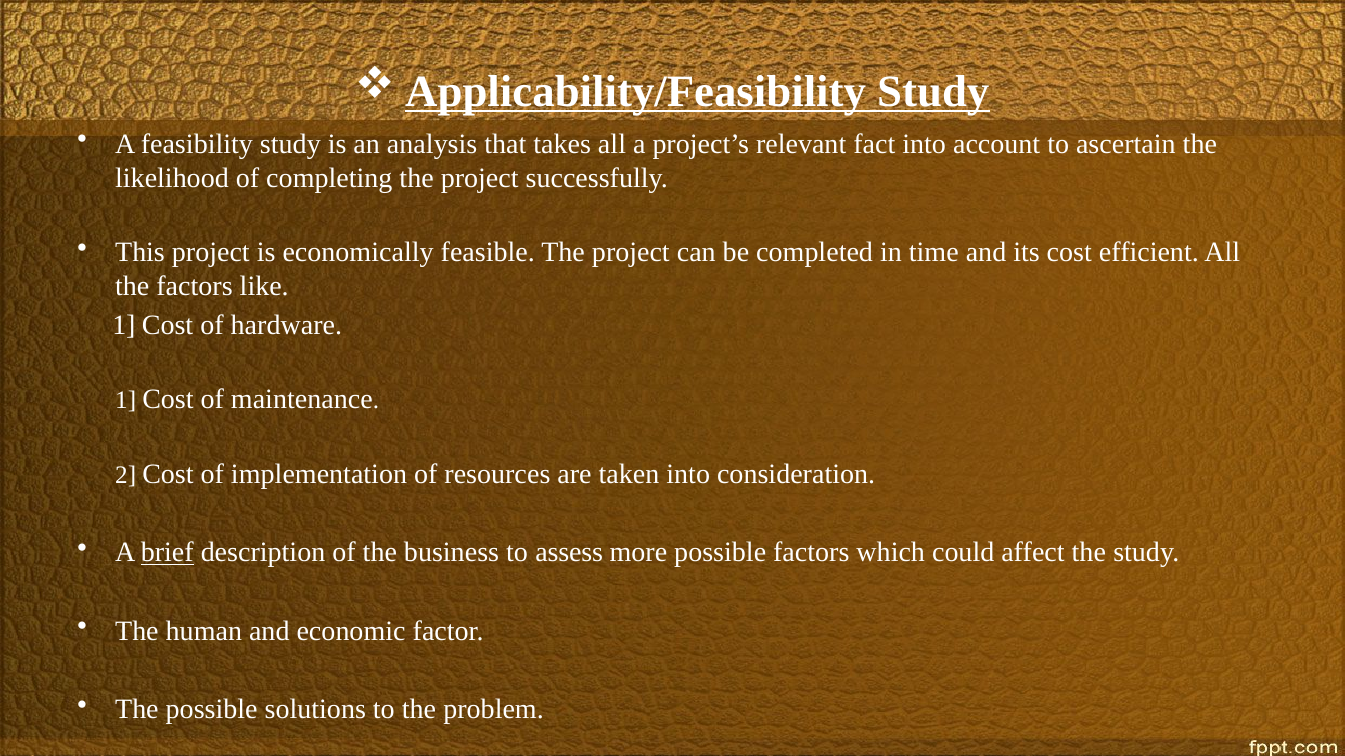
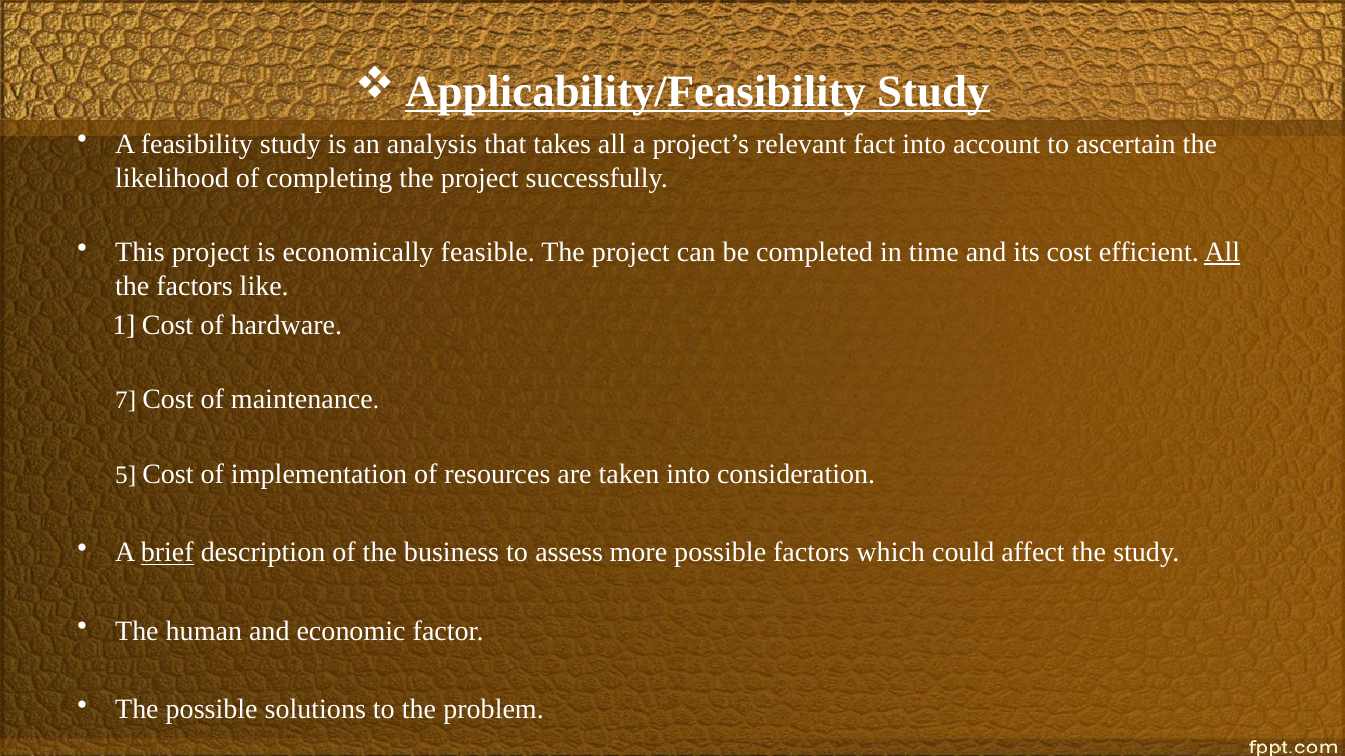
All at (1222, 252) underline: none -> present
1 at (126, 401): 1 -> 7
2: 2 -> 5
